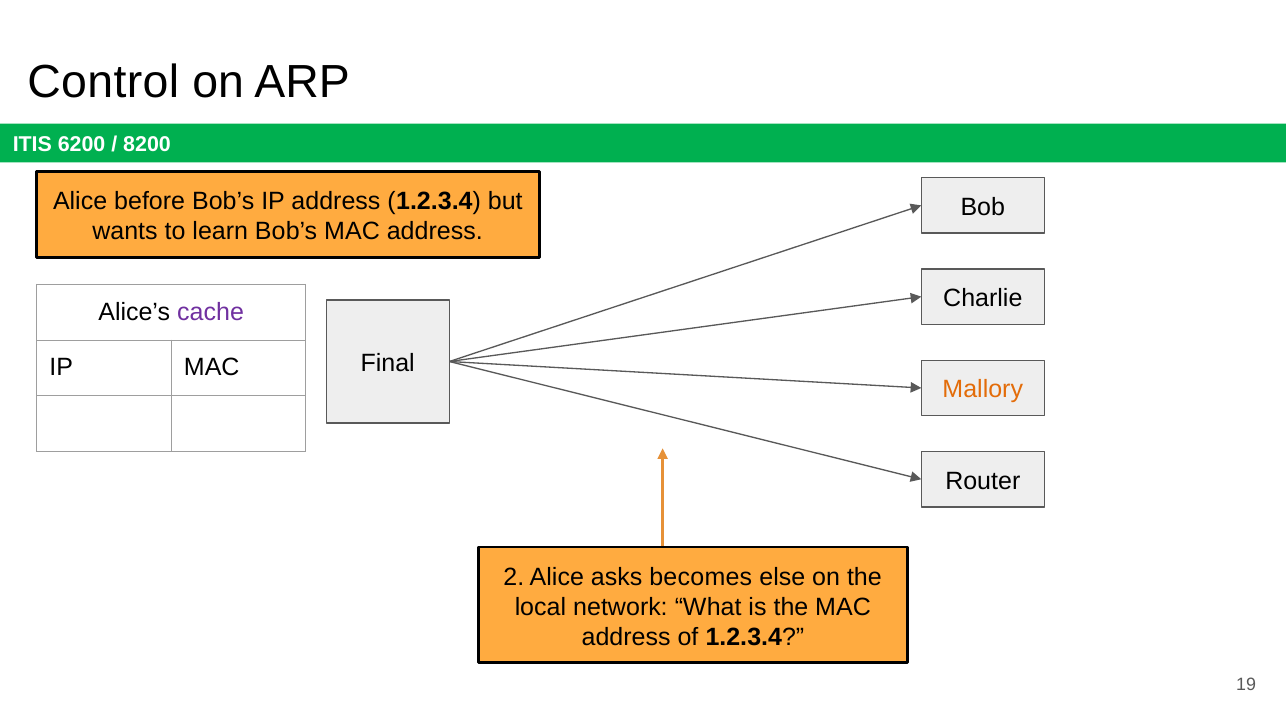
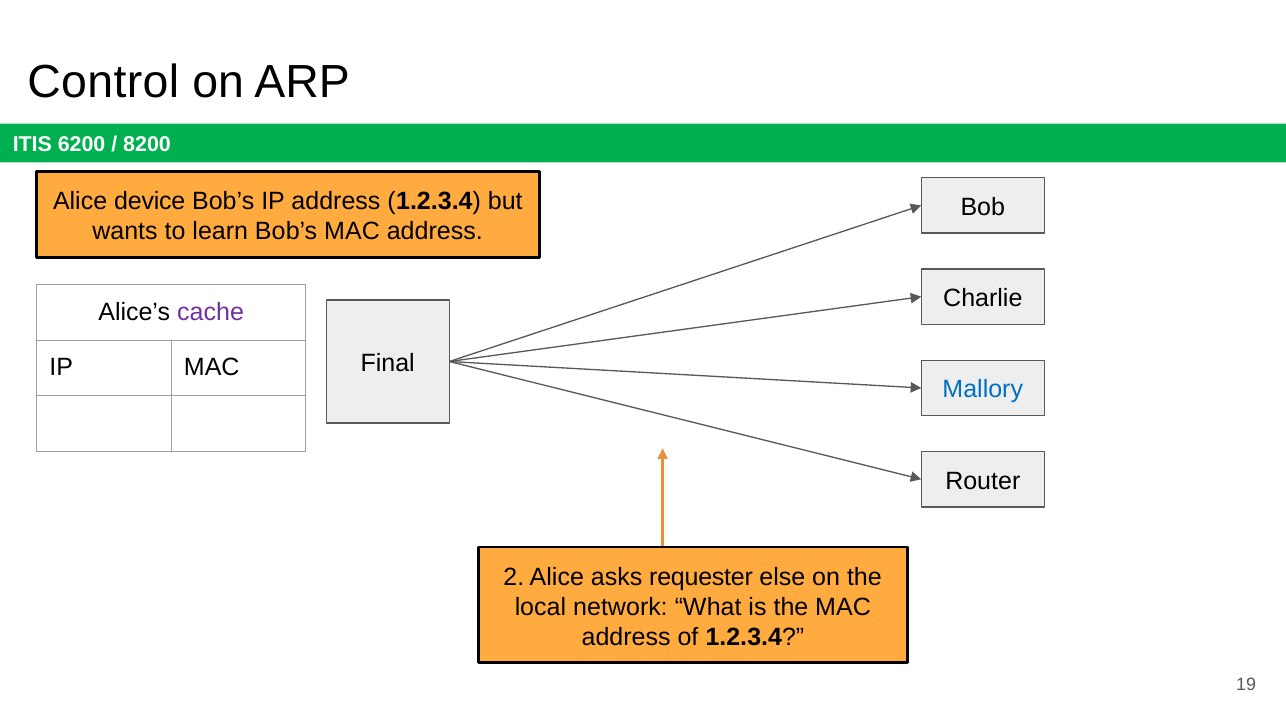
before: before -> device
Mallory colour: orange -> blue
becomes: becomes -> requester
